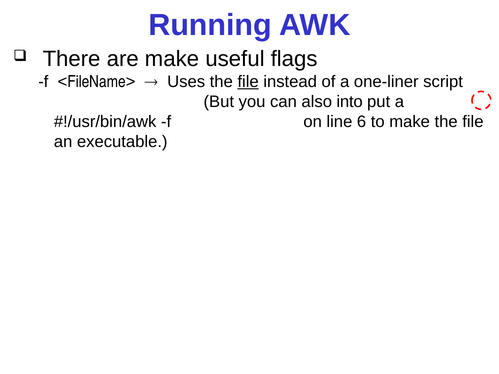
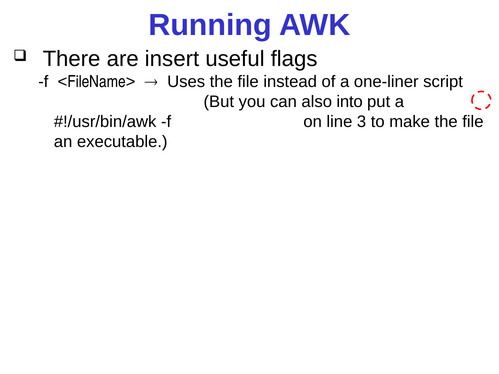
are make: make -> insert
file at (248, 82) underline: present -> none
6: 6 -> 3
